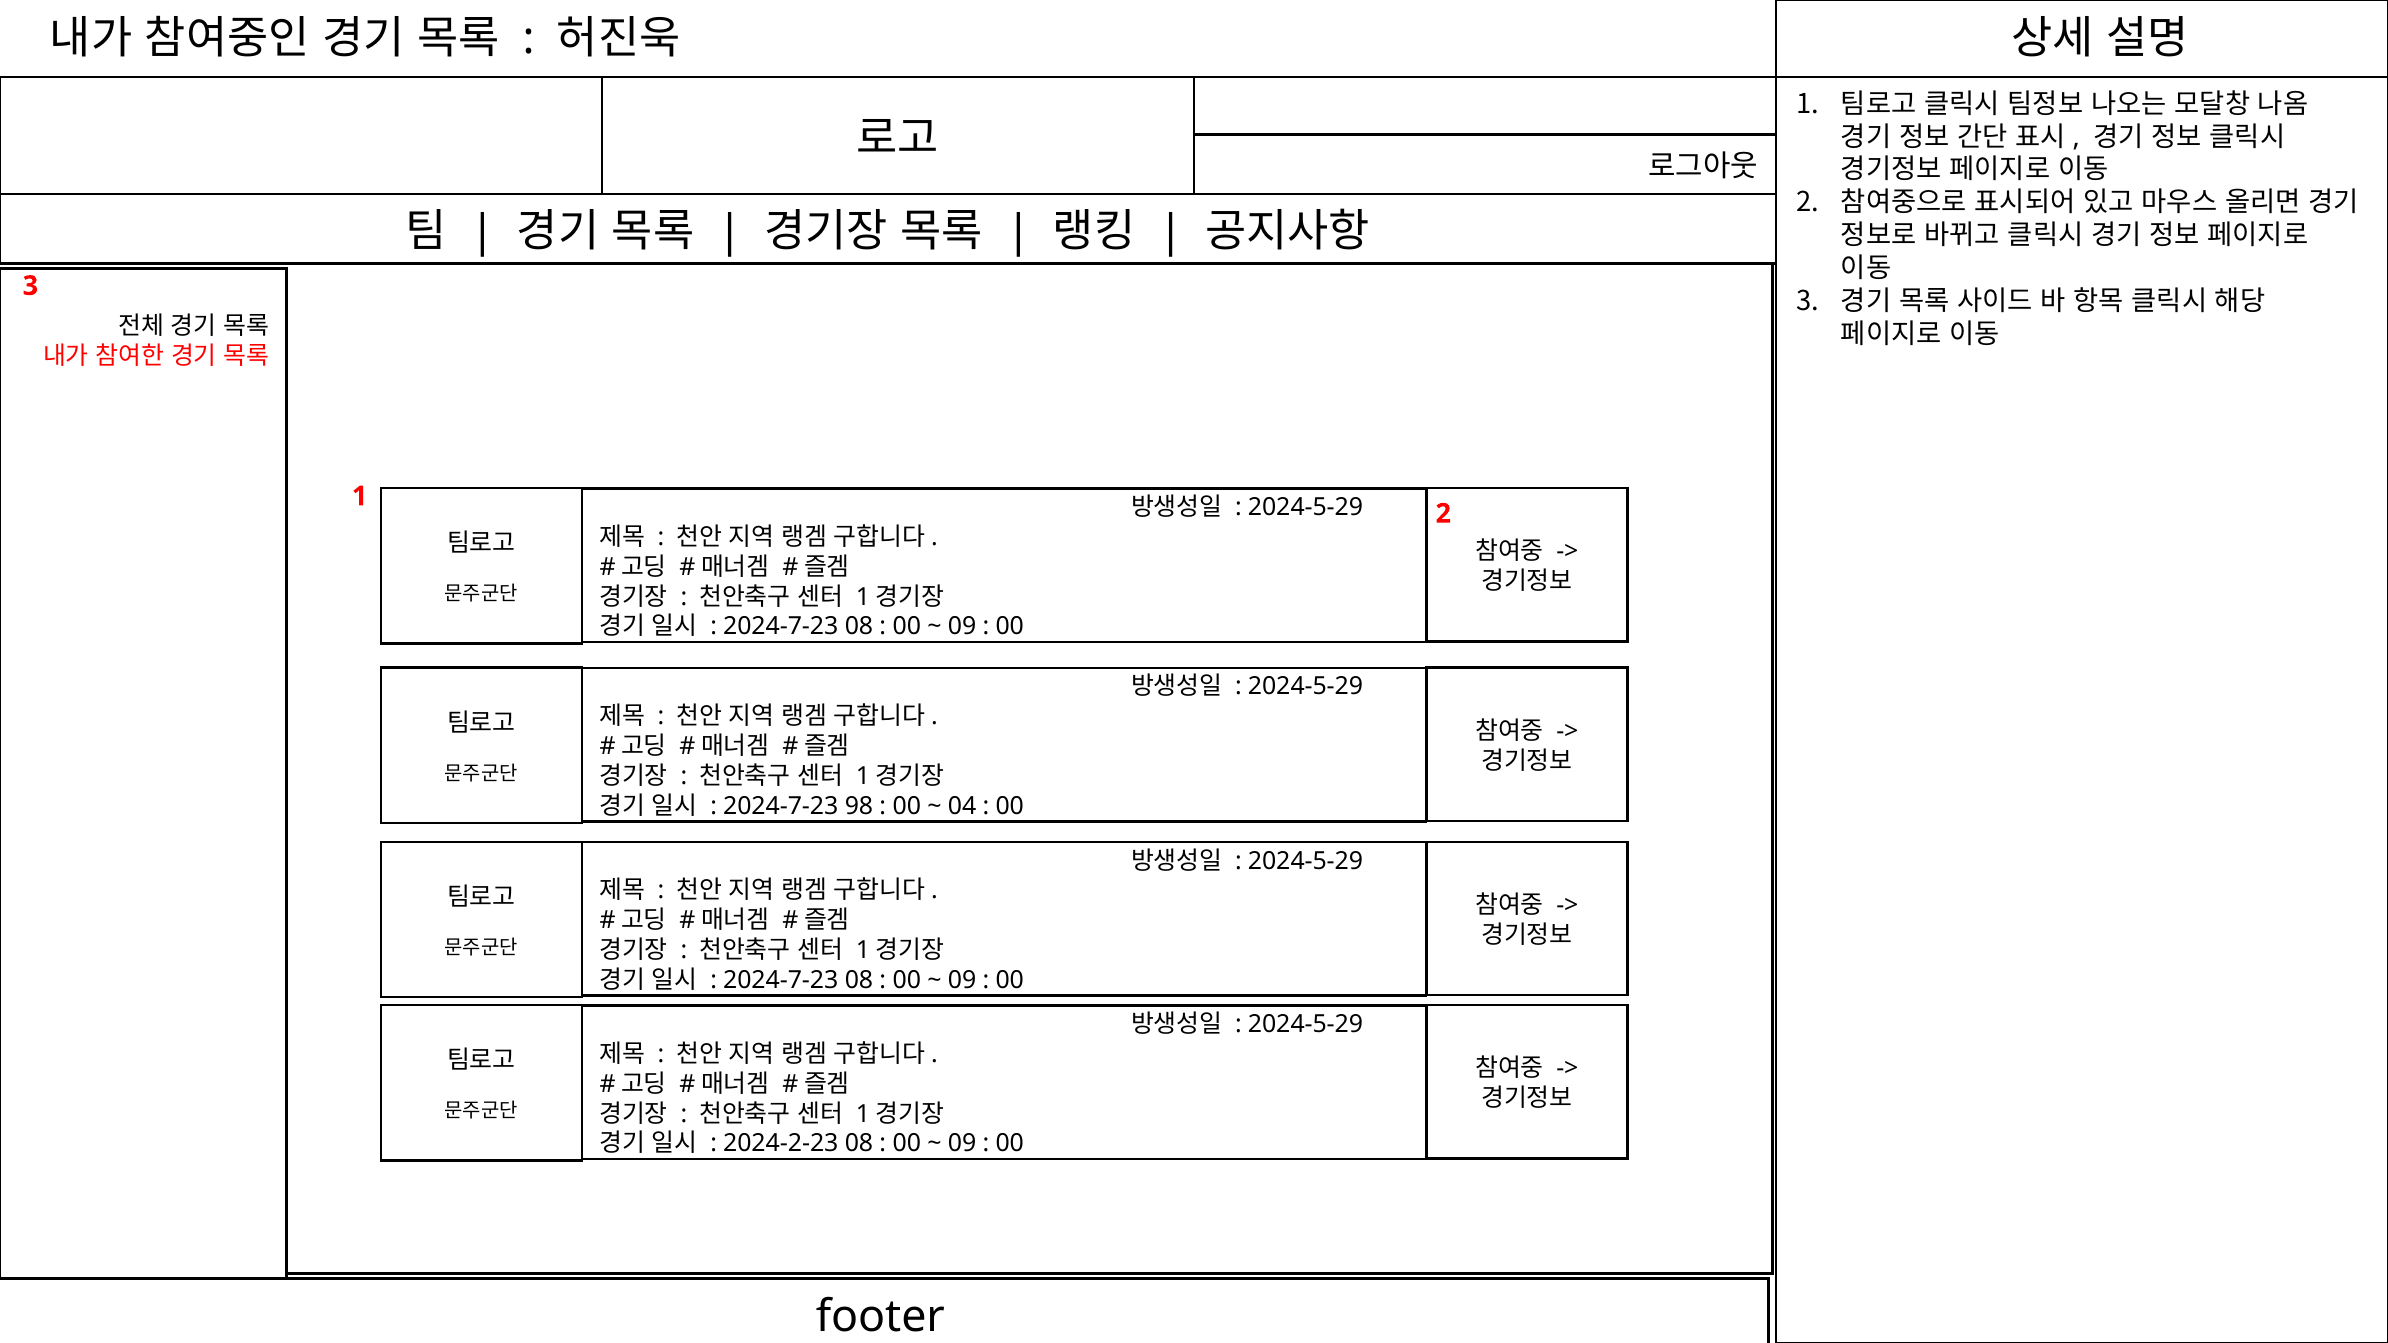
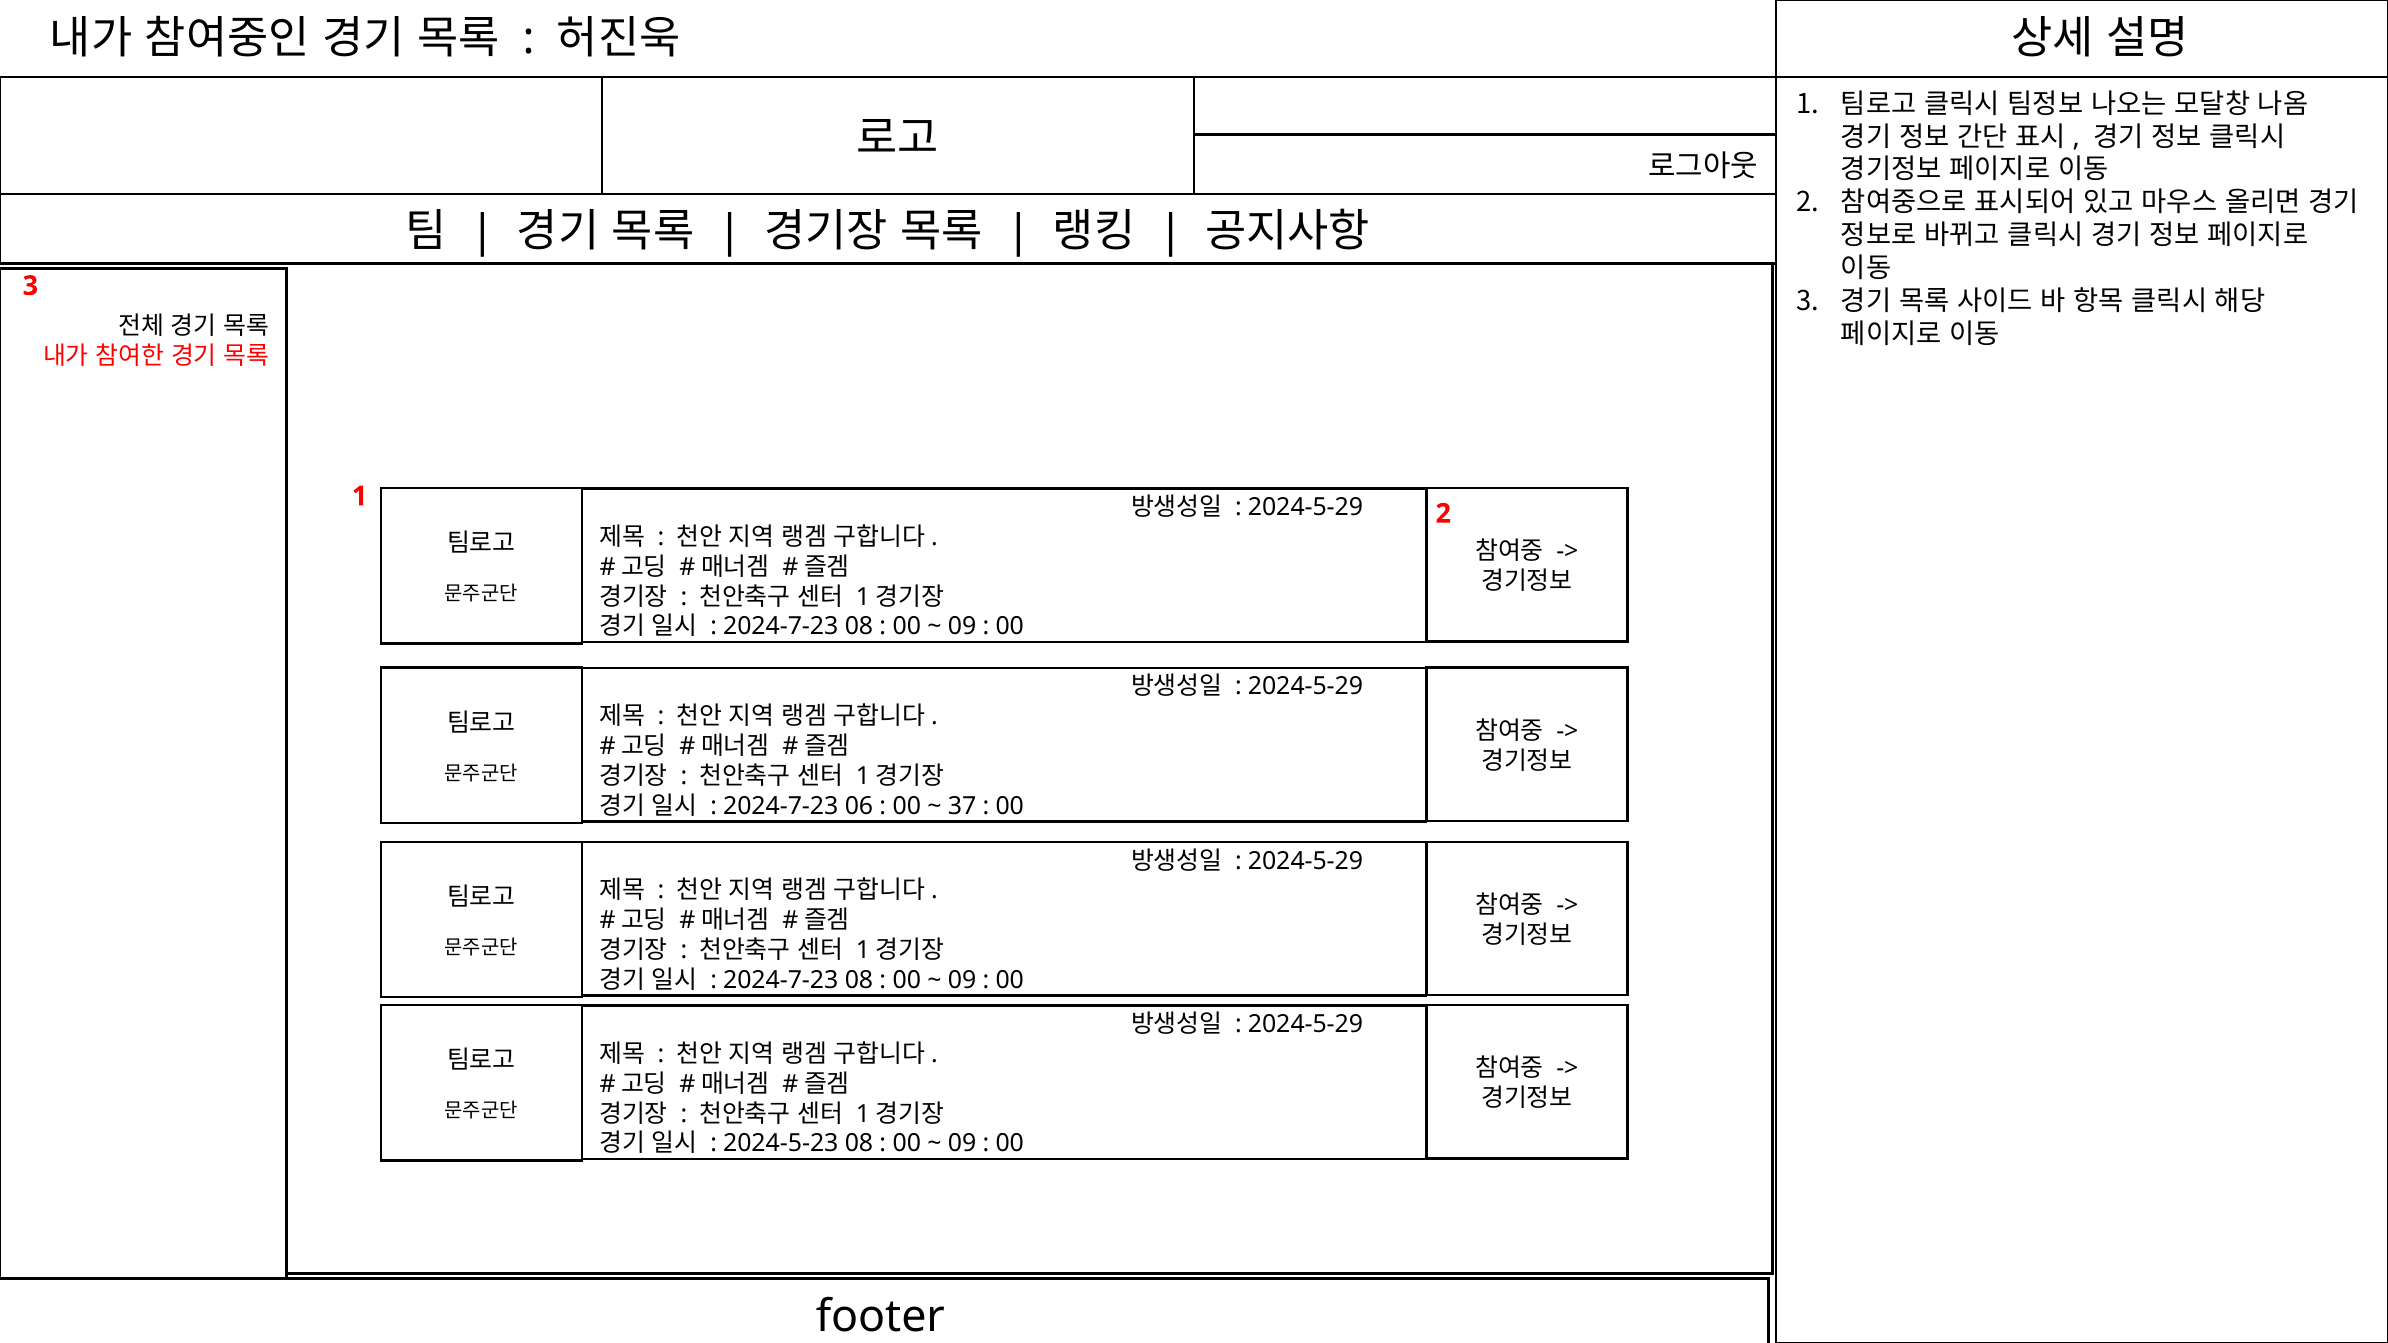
98: 98 -> 06
04: 04 -> 37
2024-2-23: 2024-2-23 -> 2024-5-23
